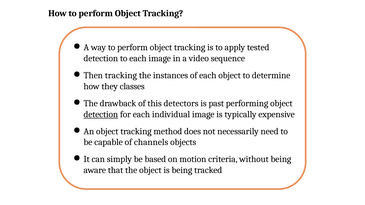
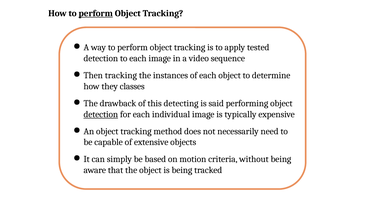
perform at (96, 13) underline: none -> present
detectors: detectors -> detecting
past: past -> said
channels: channels -> extensive
